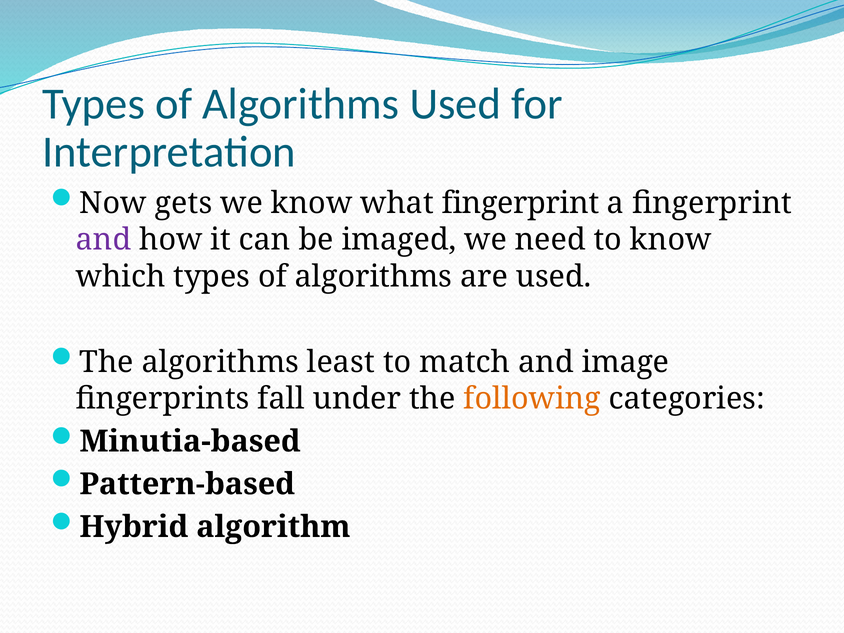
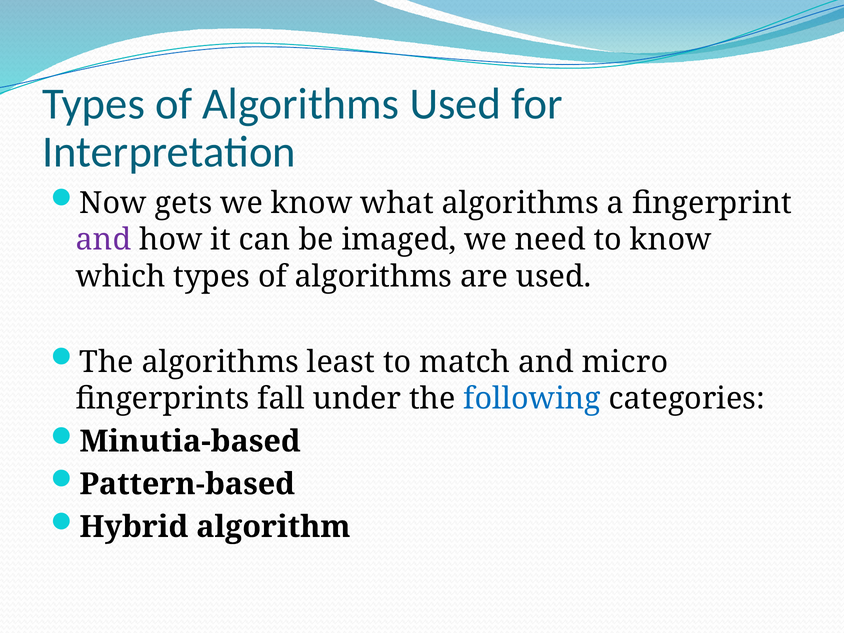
what fingerprint: fingerprint -> algorithms
image: image -> micro
following colour: orange -> blue
